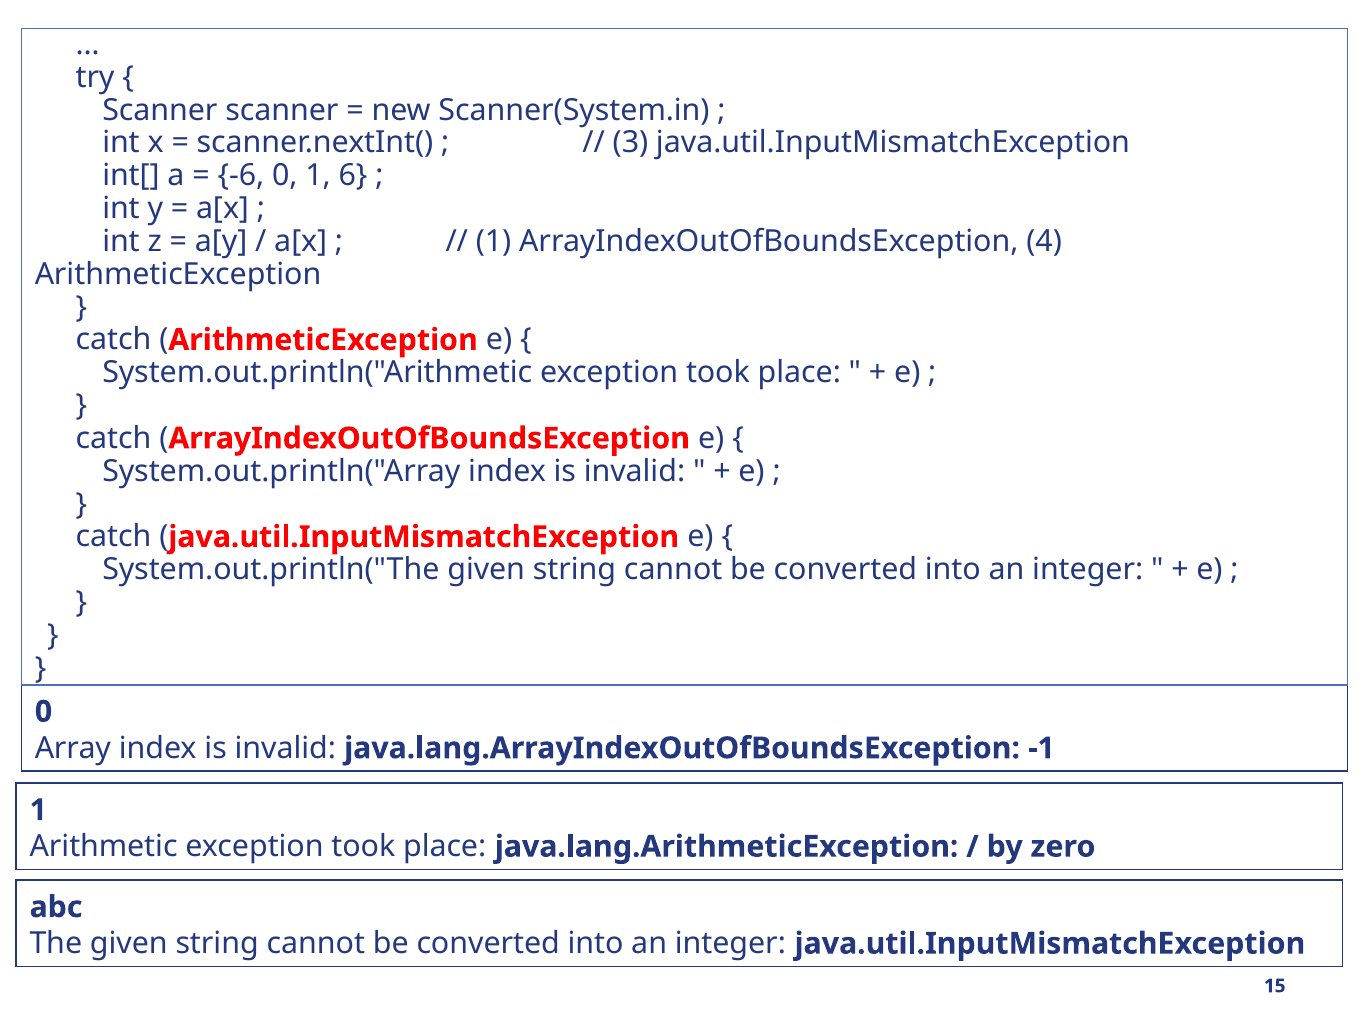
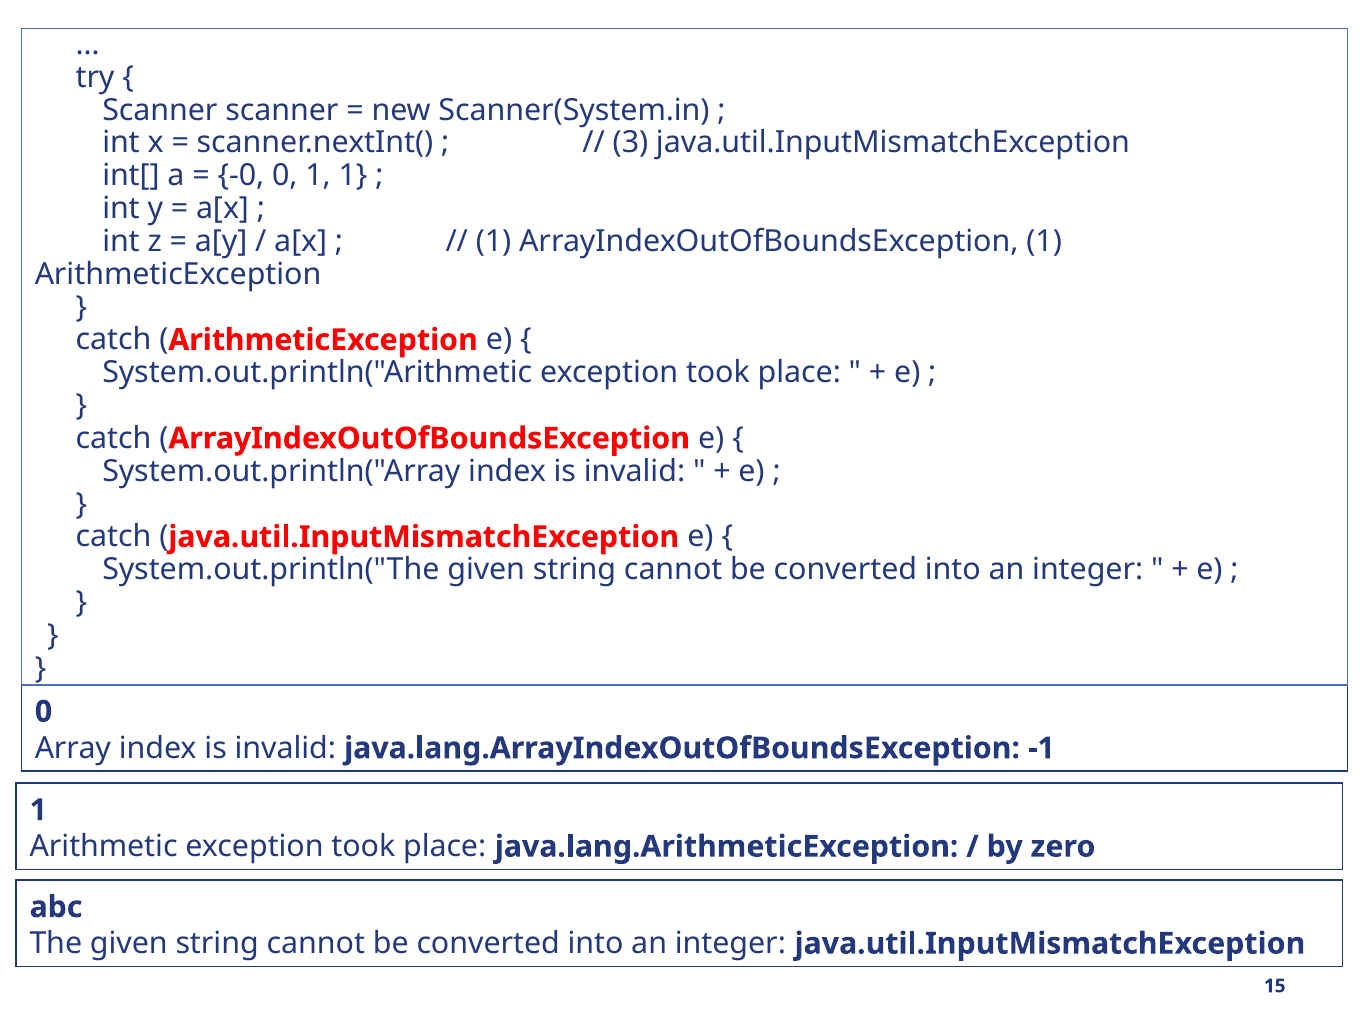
-6: -6 -> -0
1 6: 6 -> 1
ArrayIndexOutOfBoundsException 4: 4 -> 1
